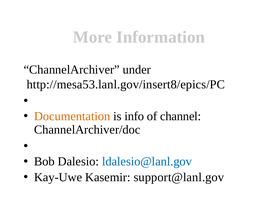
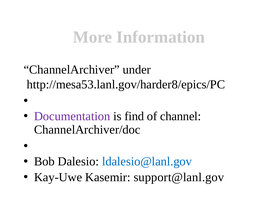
http://mesa53.lanl.gov/insert8/epics/PC: http://mesa53.lanl.gov/insert8/epics/PC -> http://mesa53.lanl.gov/harder8/epics/PC
Documentation colour: orange -> purple
info: info -> find
